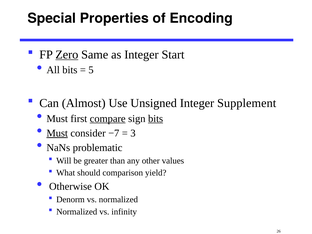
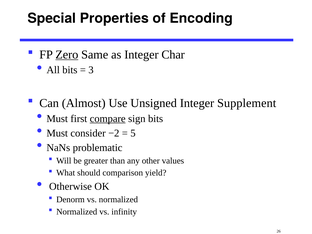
Start: Start -> Char
5: 5 -> 3
bits at (156, 119) underline: present -> none
Must at (57, 133) underline: present -> none
−7: −7 -> −2
3: 3 -> 5
